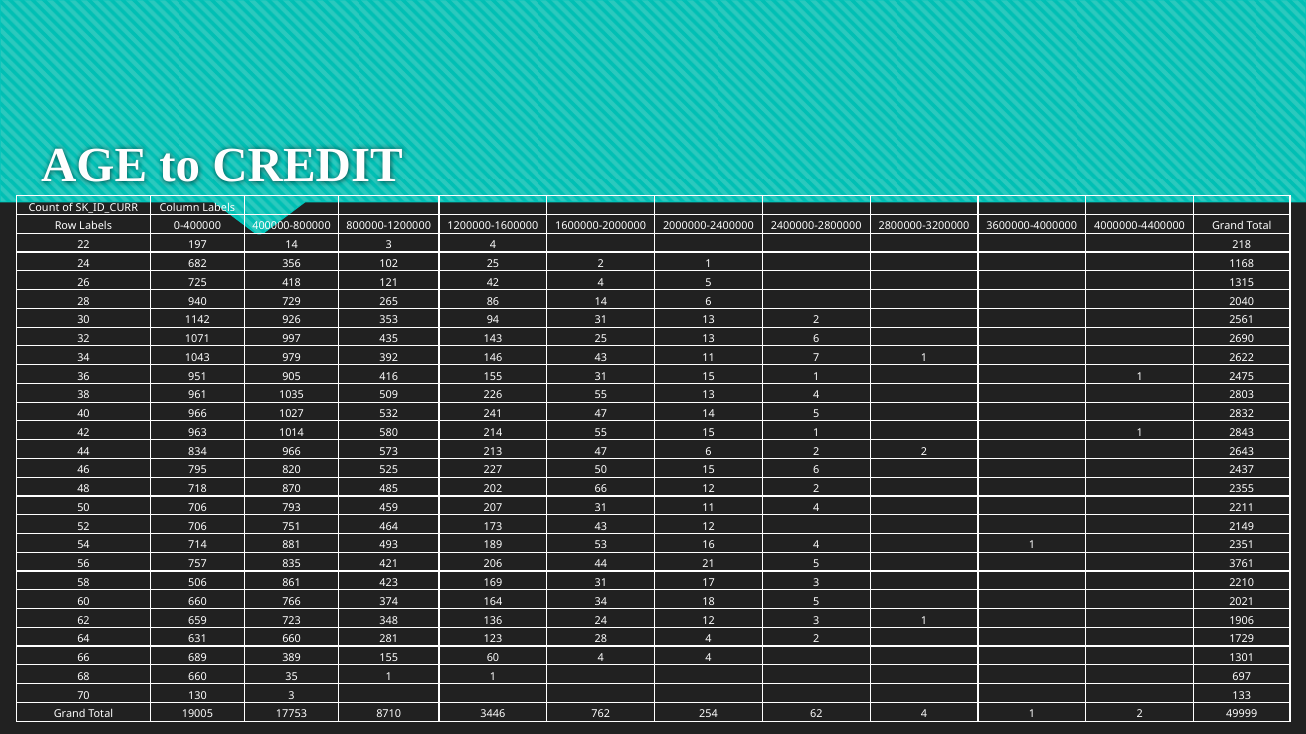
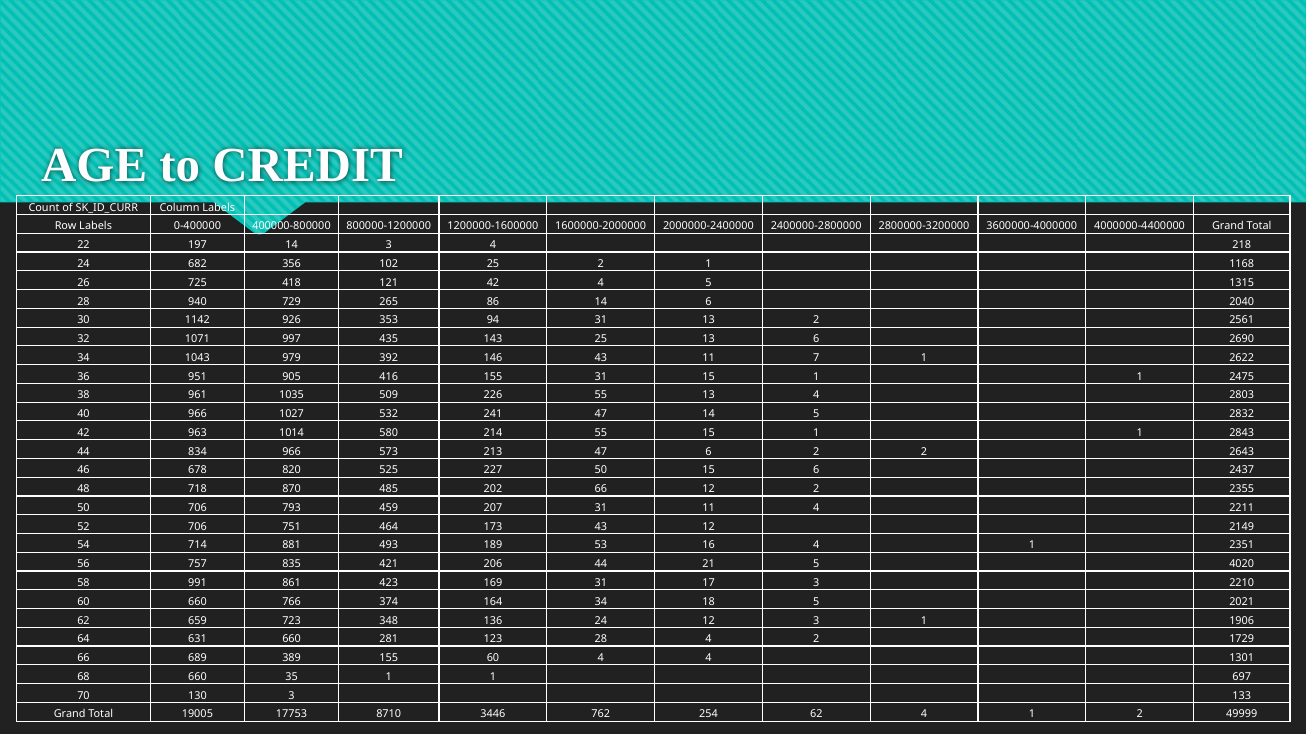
795: 795 -> 678
3761: 3761 -> 4020
506: 506 -> 991
